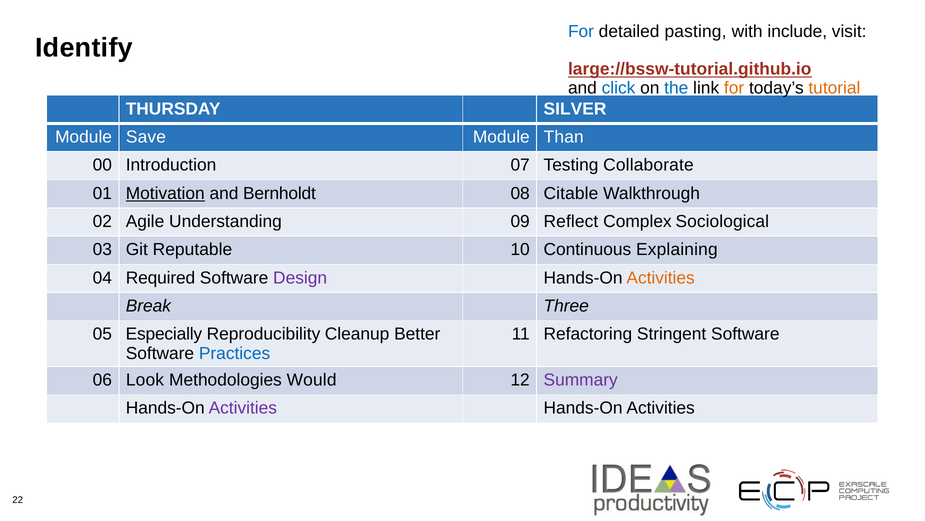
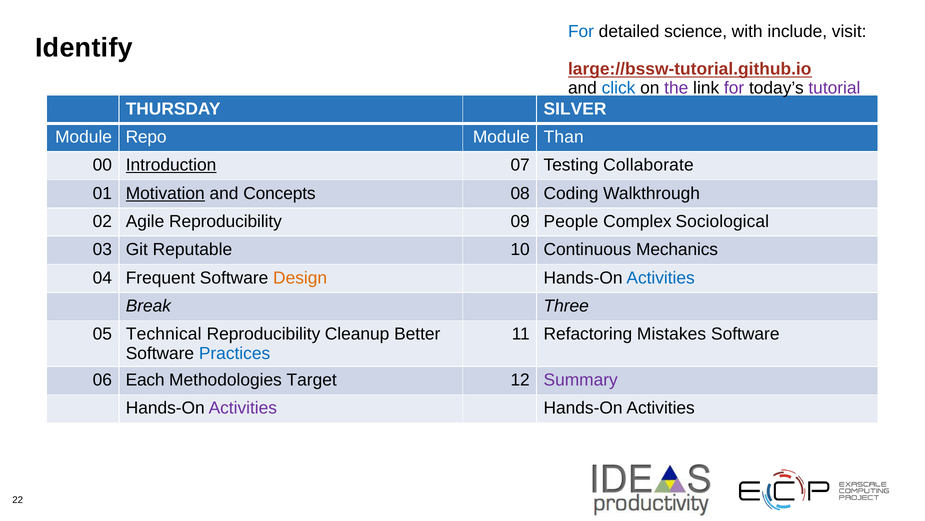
pasting: pasting -> science
the colour: blue -> purple
for at (734, 88) colour: orange -> purple
tutorial colour: orange -> purple
Save: Save -> Repo
Introduction underline: none -> present
Bernholdt: Bernholdt -> Concepts
Citable: Citable -> Coding
Agile Understanding: Understanding -> Reproducibility
Reflect: Reflect -> People
Explaining: Explaining -> Mechanics
Required: Required -> Frequent
Design colour: purple -> orange
Activities at (661, 278) colour: orange -> blue
Especially: Especially -> Technical
Stringent: Stringent -> Mistakes
Look: Look -> Each
Would: Would -> Target
